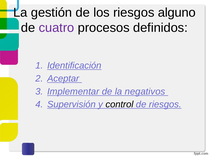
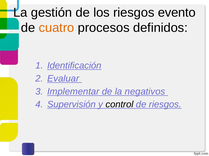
alguno: alguno -> evento
cuatro colour: purple -> orange
Aceptar: Aceptar -> Evaluar
